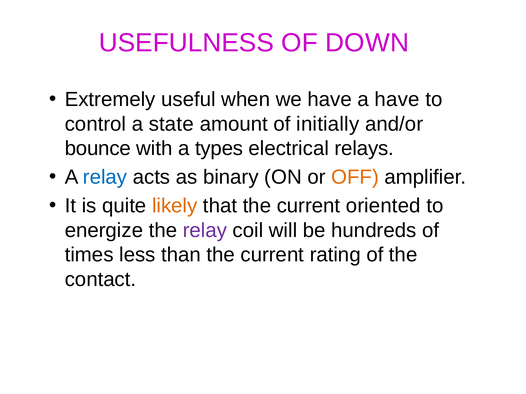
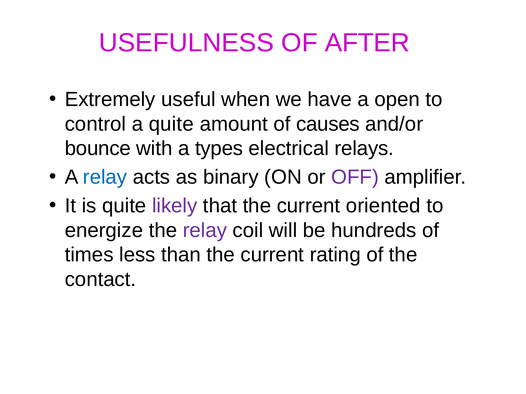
DOWN: DOWN -> AFTER
a have: have -> open
a state: state -> quite
initially: initially -> causes
OFF colour: orange -> purple
likely colour: orange -> purple
